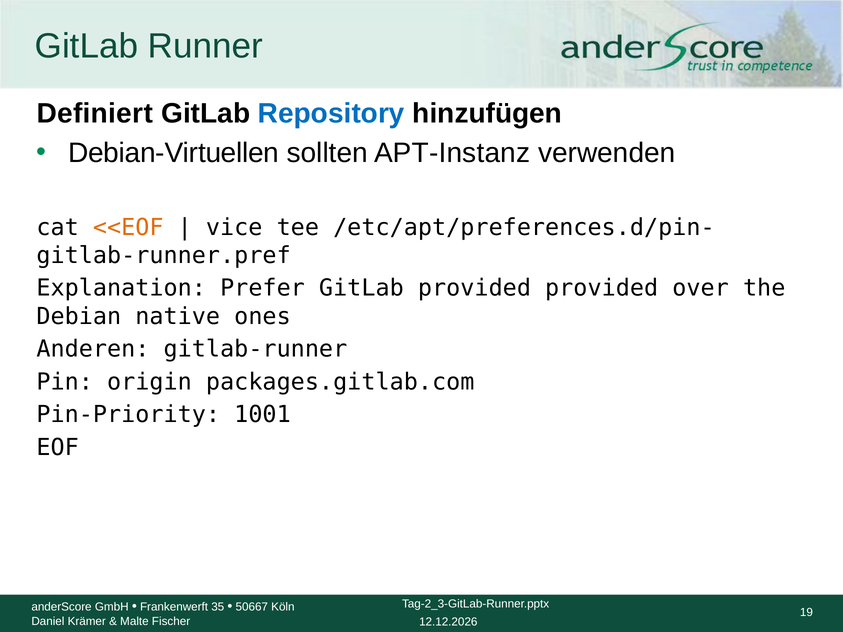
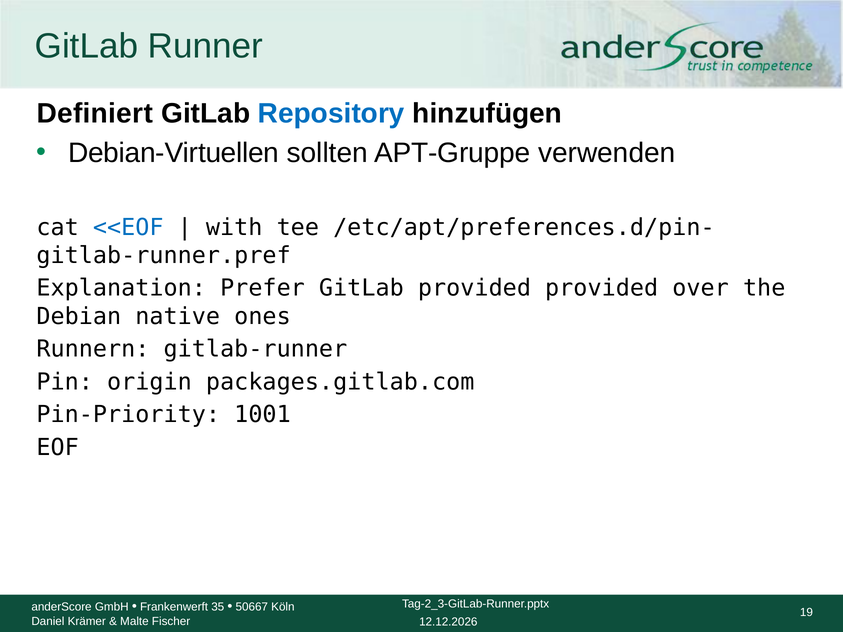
APT-Instanz: APT-Instanz -> APT-Gruppe
<<EOF colour: orange -> blue
vice: vice -> with
Anderen: Anderen -> Runnern
